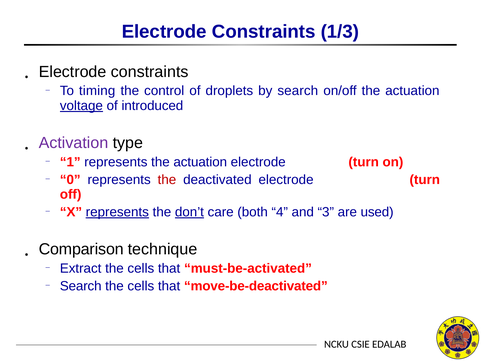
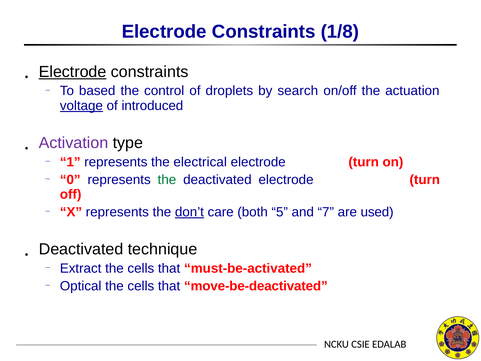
1/3: 1/3 -> 1/8
Electrode at (73, 72) underline: none -> present
timing: timing -> based
represents the actuation: actuation -> electrical
the at (167, 179) colour: red -> green
represents at (117, 212) underline: present -> none
4: 4 -> 5
3: 3 -> 7
Comparison at (81, 249): Comparison -> Deactivated
Search at (81, 286): Search -> Optical
